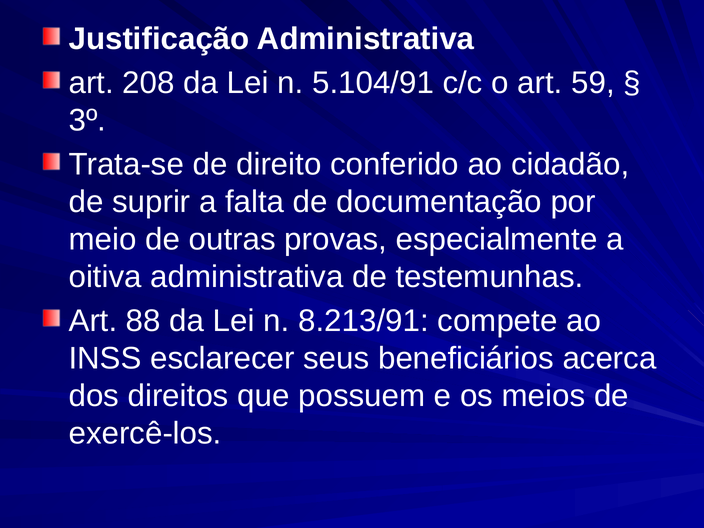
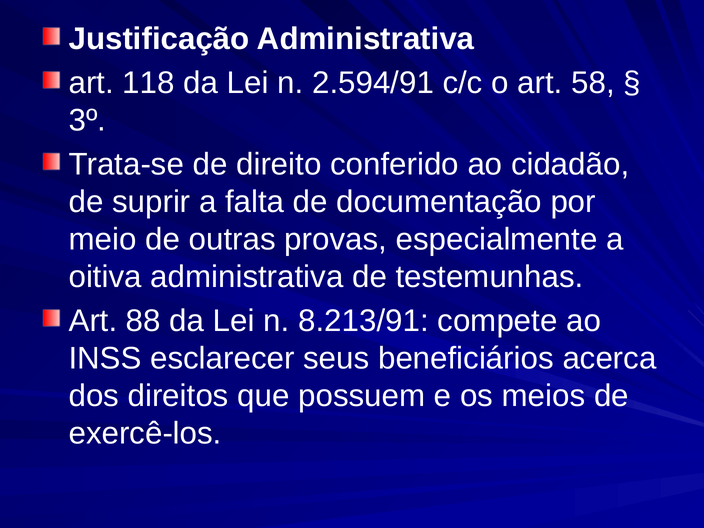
208: 208 -> 118
5.104/91: 5.104/91 -> 2.594/91
59: 59 -> 58
